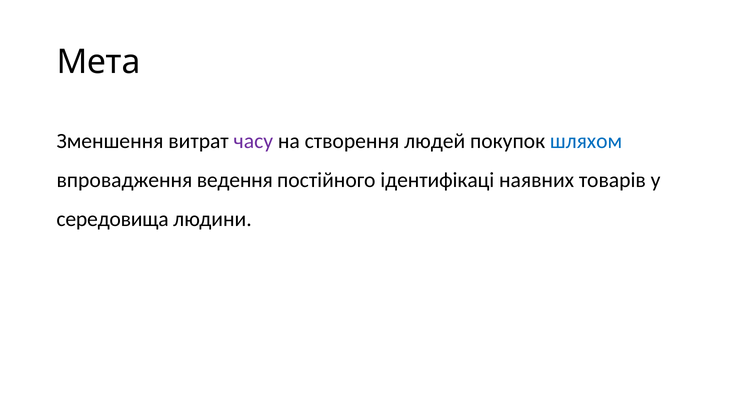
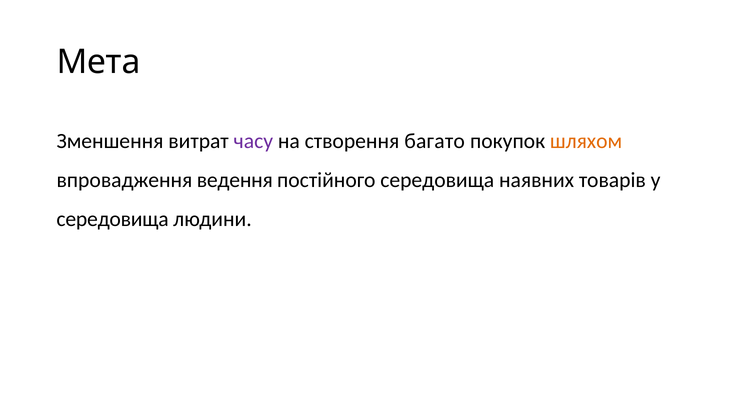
людей: людей -> багато
шляхом colour: blue -> orange
постійного ідентифікаці: ідентифікаці -> середовища
